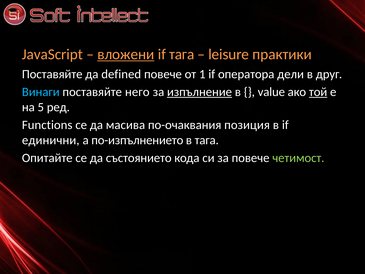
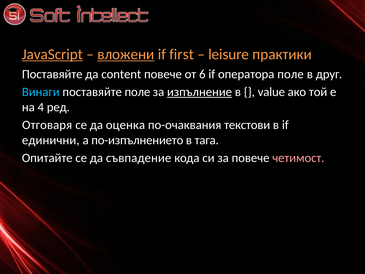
JavaScript underline: none -> present
if тага: тага -> first
defined: defined -> content
1: 1 -> 6
оператора дели: дели -> поле
поставяйте него: него -> поле
той underline: present -> none
5: 5 -> 4
Functions: Functions -> Отговаря
масивa: масивa -> оценка
позиция: позиция -> текстови
състоянието: състоянието -> съвпадение
четимост colour: light green -> pink
